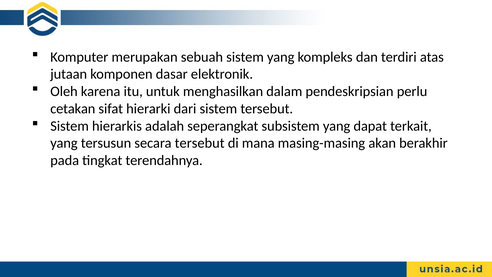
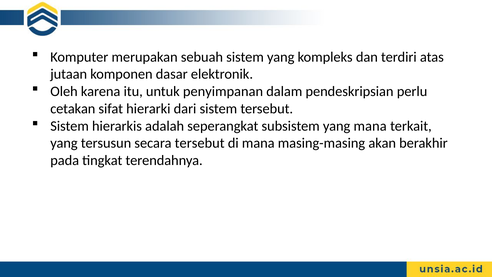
menghasilkan: menghasilkan -> penyimpanan
yang dapat: dapat -> mana
